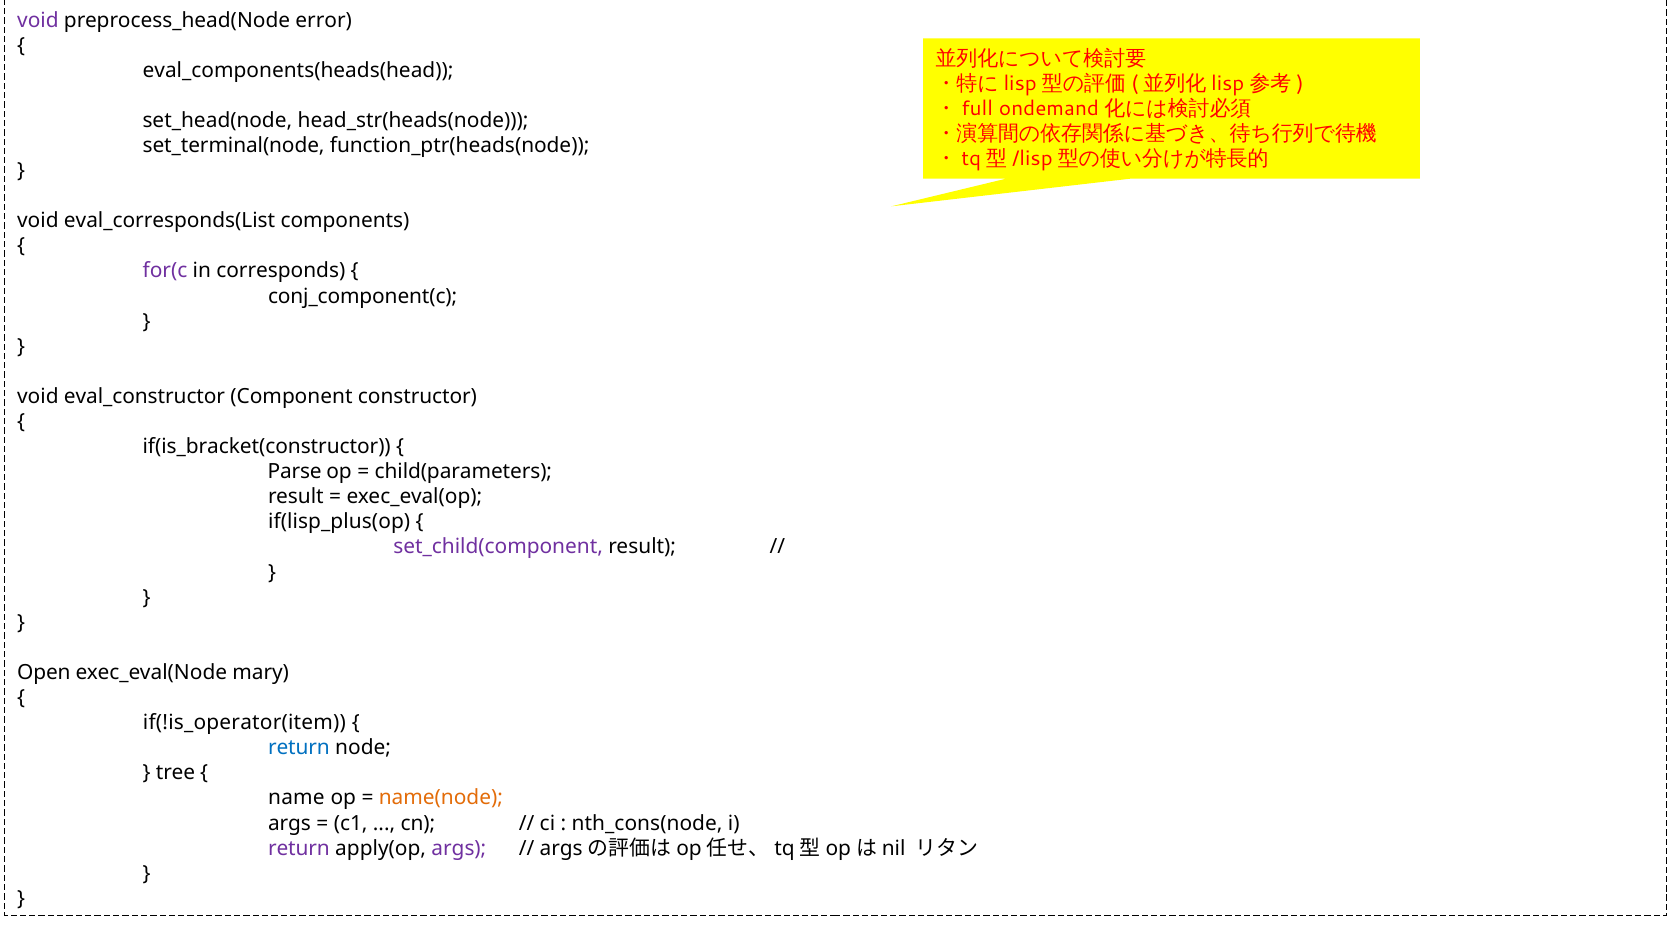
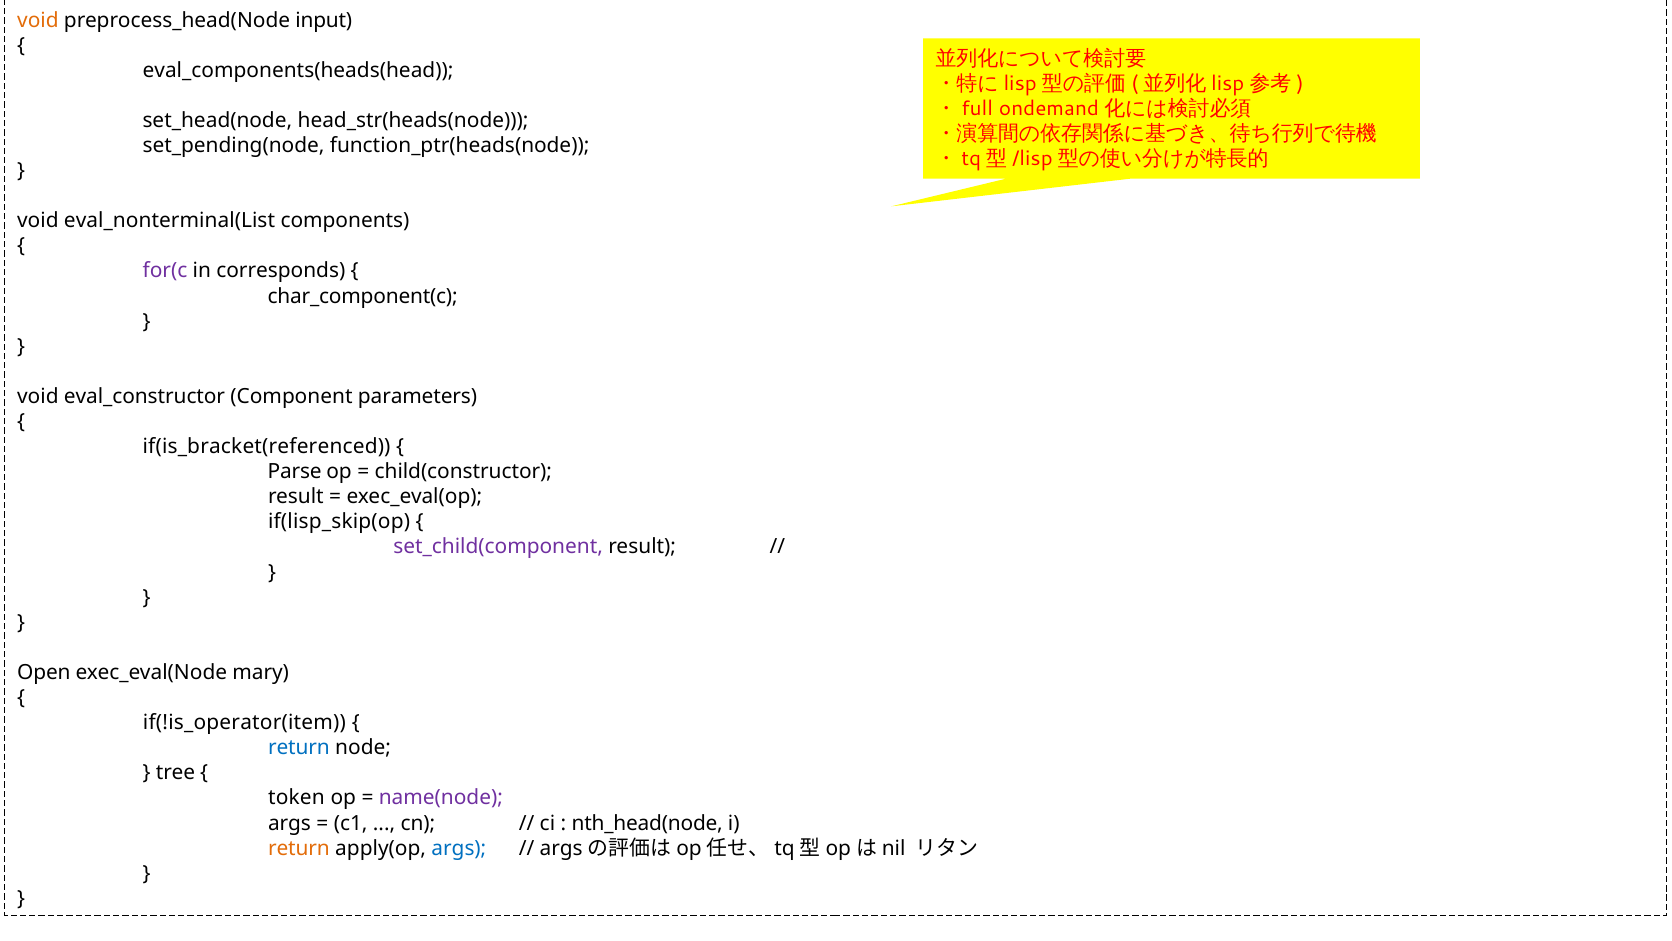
void at (38, 20) colour: purple -> orange
error: error -> input
set_terminal(node: set_terminal(node -> set_pending(node
eval_corresponds(List: eval_corresponds(List -> eval_nonterminal(List
conj_component(c: conj_component(c -> char_component(c
constructor: constructor -> parameters
if(is_bracket(constructor: if(is_bracket(constructor -> if(is_bracket(referenced
child(parameters: child(parameters -> child(constructor
if(lisp_plus(op: if(lisp_plus(op -> if(lisp_skip(op
name: name -> token
name(node colour: orange -> purple
nth_cons(node: nth_cons(node -> nth_head(node
return at (299, 848) colour: purple -> orange
args at (459, 848) colour: purple -> blue
